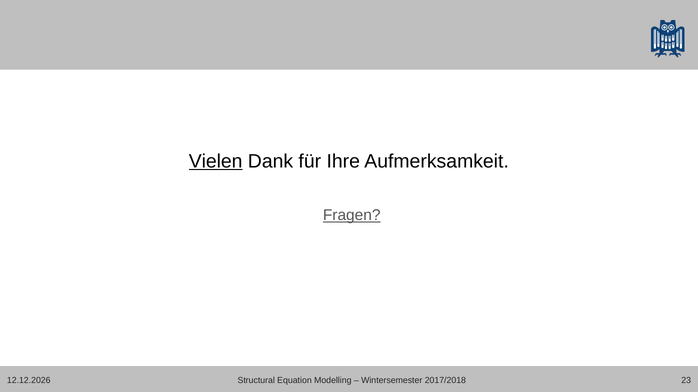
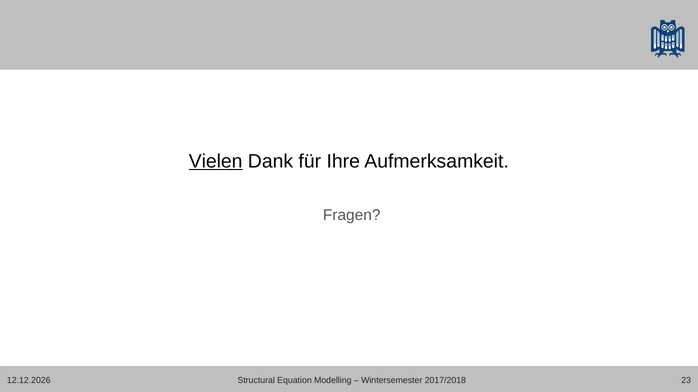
Fragen underline: present -> none
